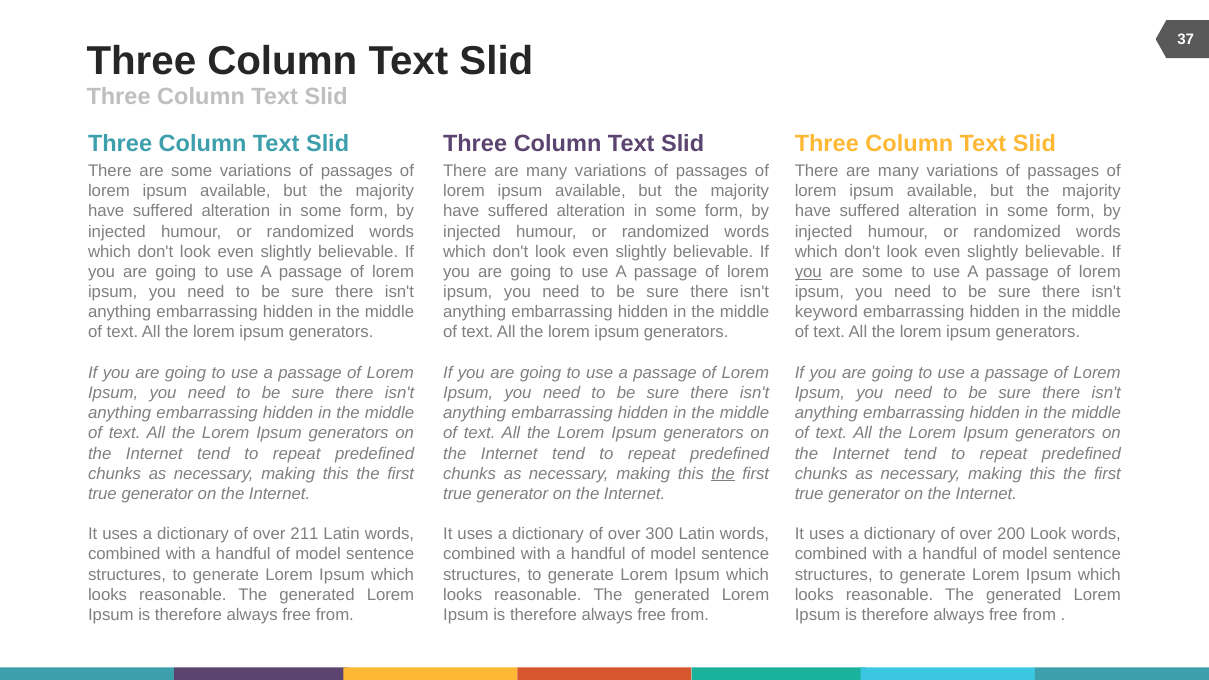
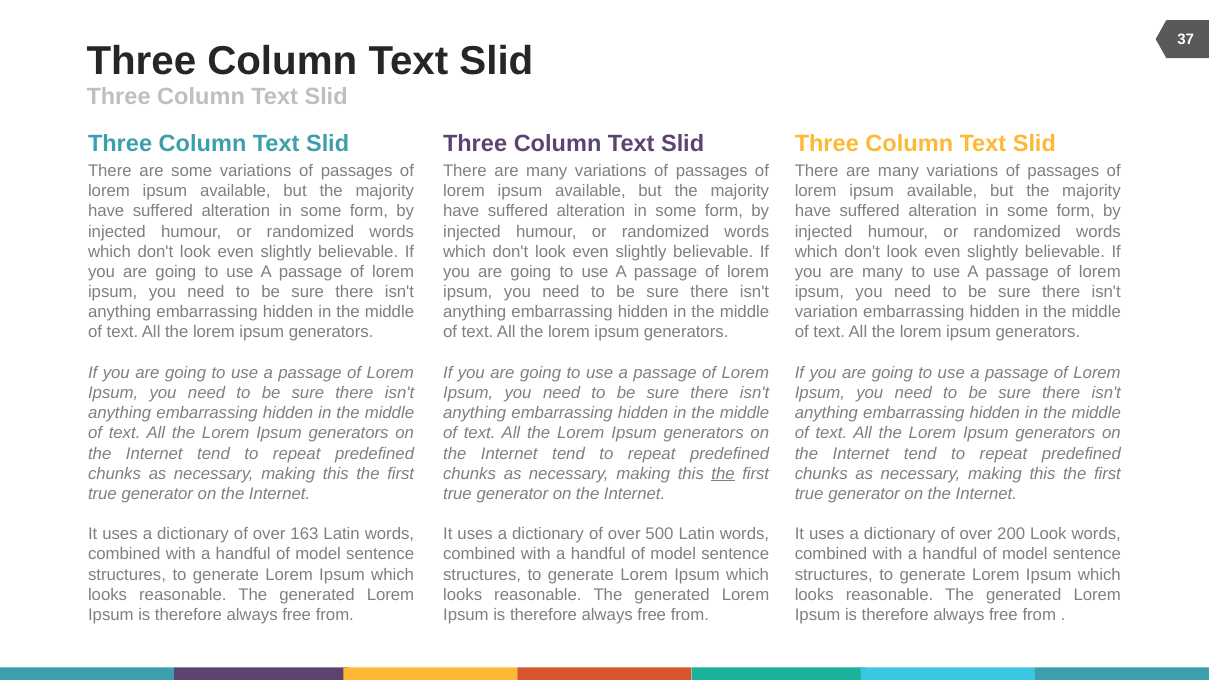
you at (808, 272) underline: present -> none
some at (883, 272): some -> many
keyword: keyword -> variation
211: 211 -> 163
300: 300 -> 500
